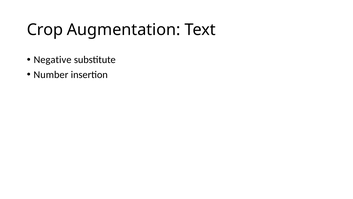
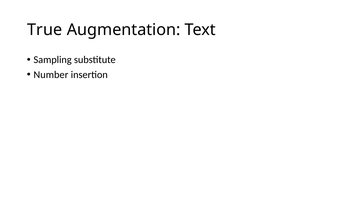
Crop: Crop -> True
Negative: Negative -> Sampling
